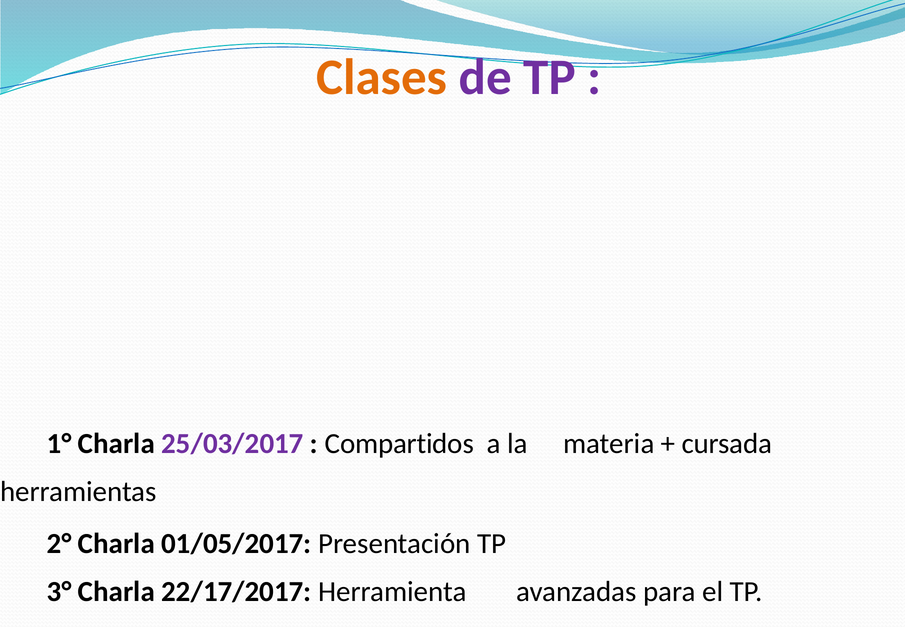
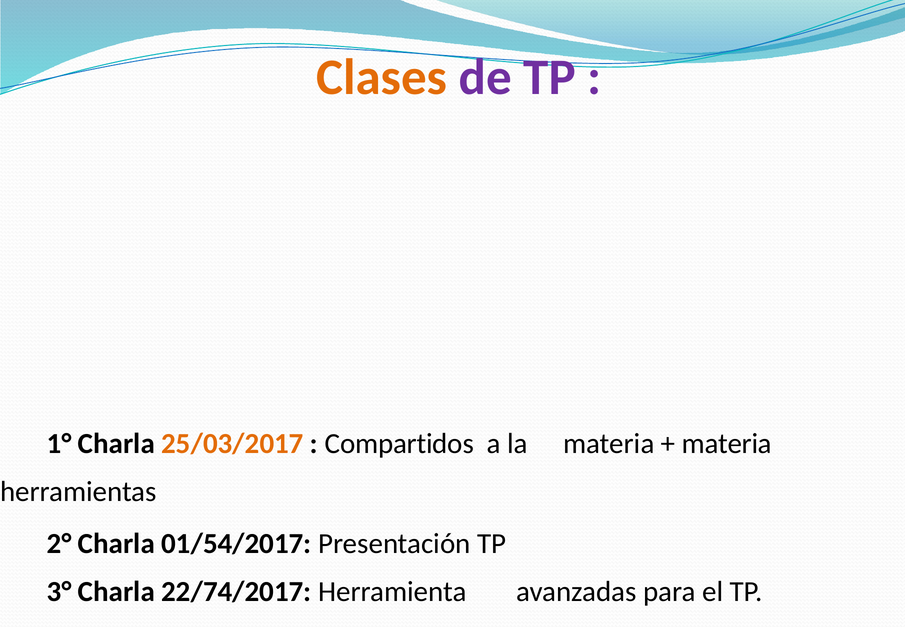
25/03/2017 colour: purple -> orange
cursada at (727, 443): cursada -> materia
01/05/2017: 01/05/2017 -> 01/54/2017
22/17/2017: 22/17/2017 -> 22/74/2017
